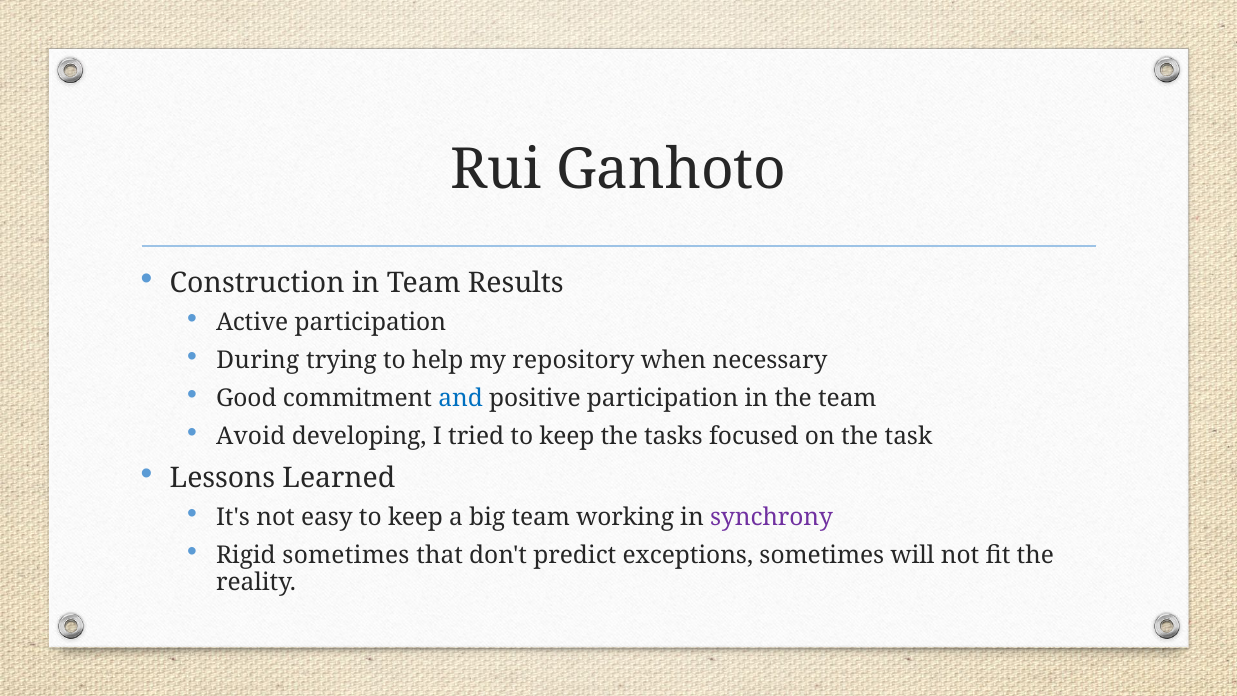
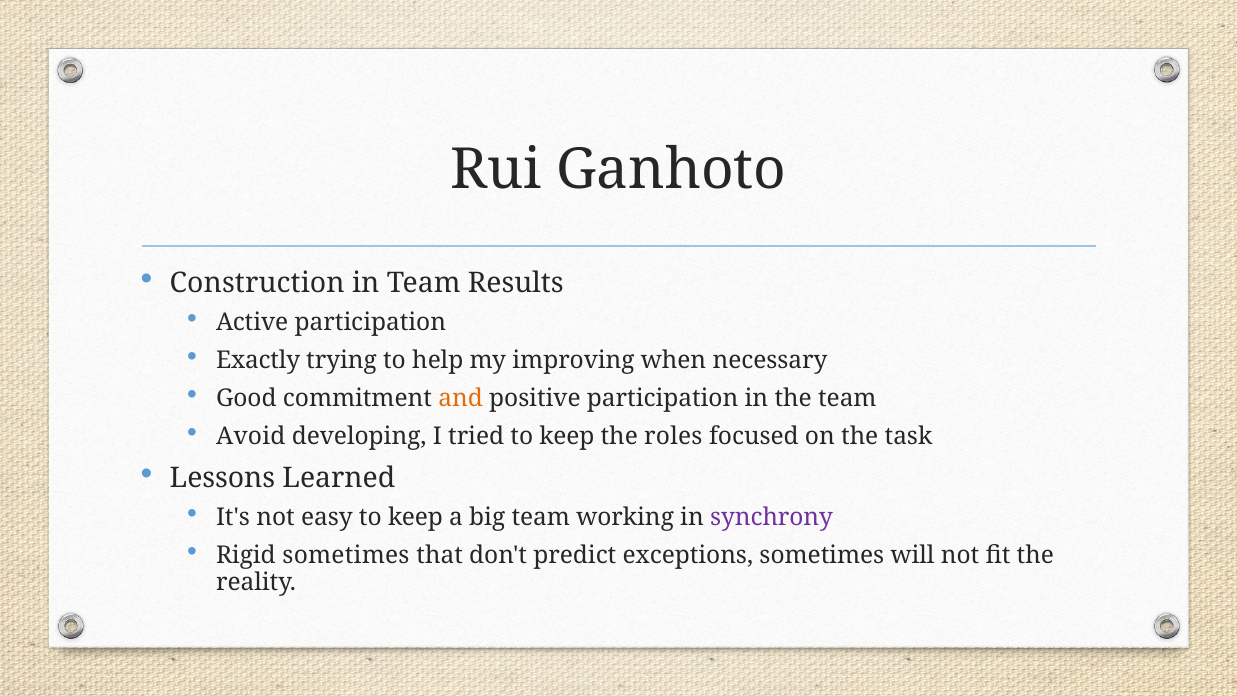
During: During -> Exactly
repository: repository -> improving
and colour: blue -> orange
tasks: tasks -> roles
